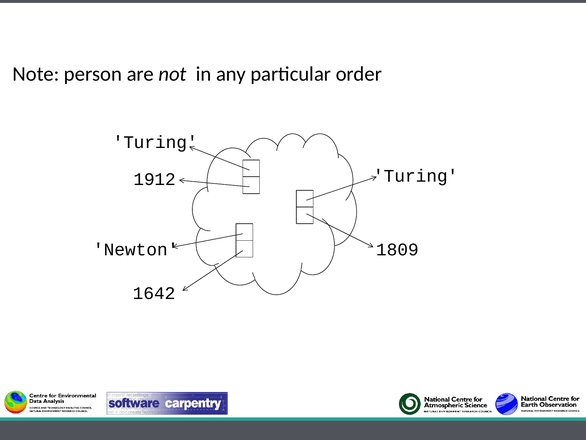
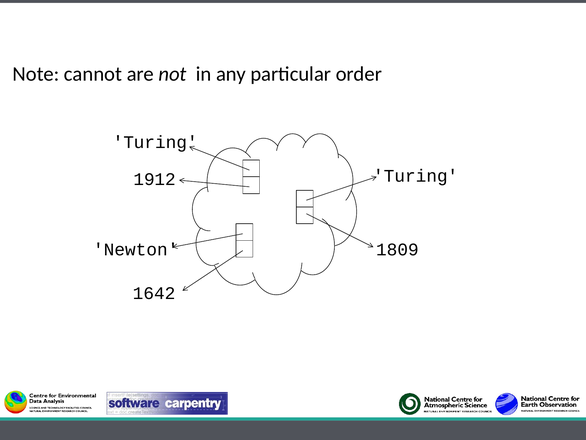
person: person -> cannot
